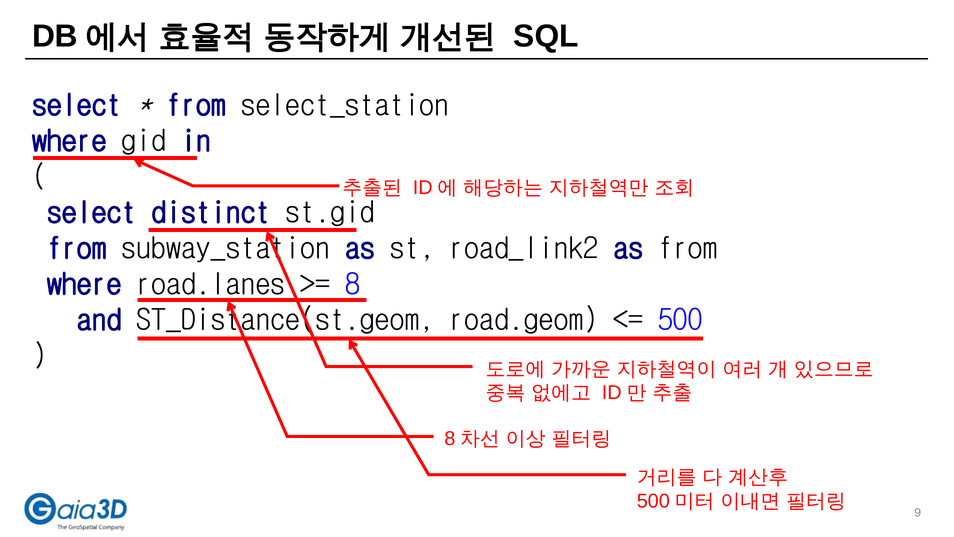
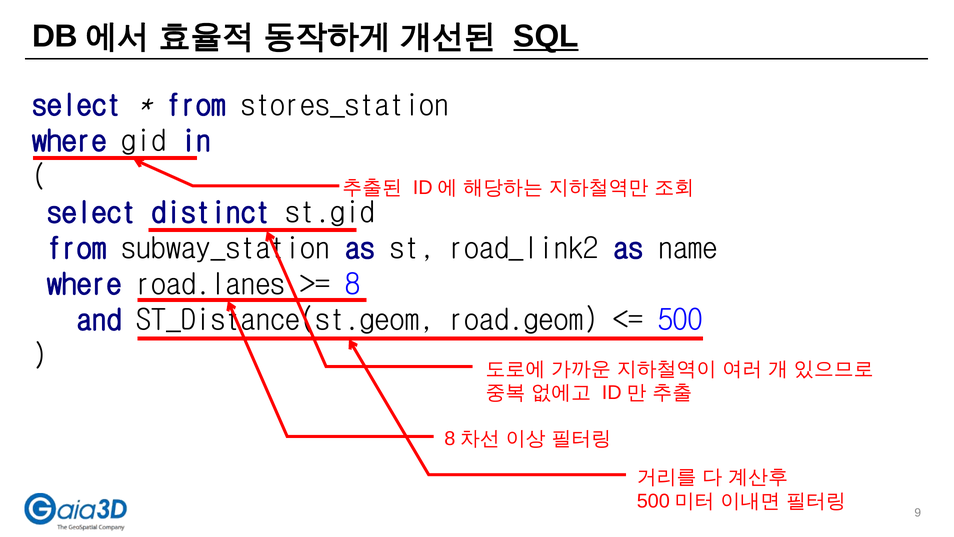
SQL underline: none -> present
select_station: select_station -> stores_station
as from: from -> name
